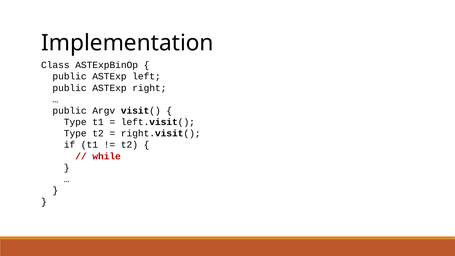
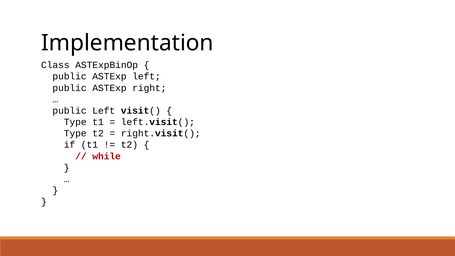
public Argv: Argv -> Left
